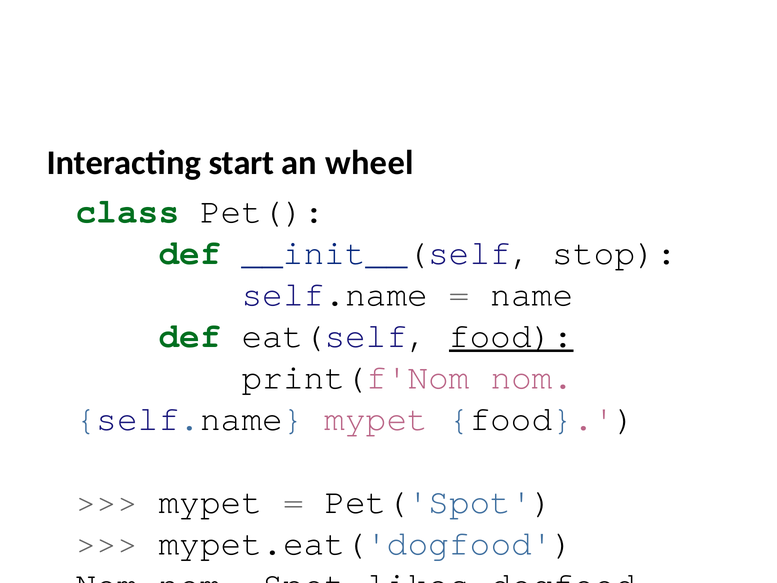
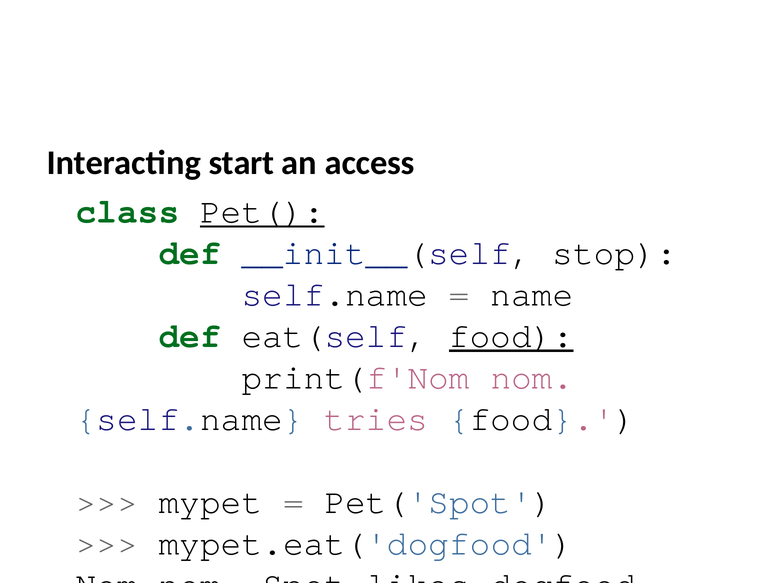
wheel: wheel -> access
Pet( underline: none -> present
self.name mypet: mypet -> tries
